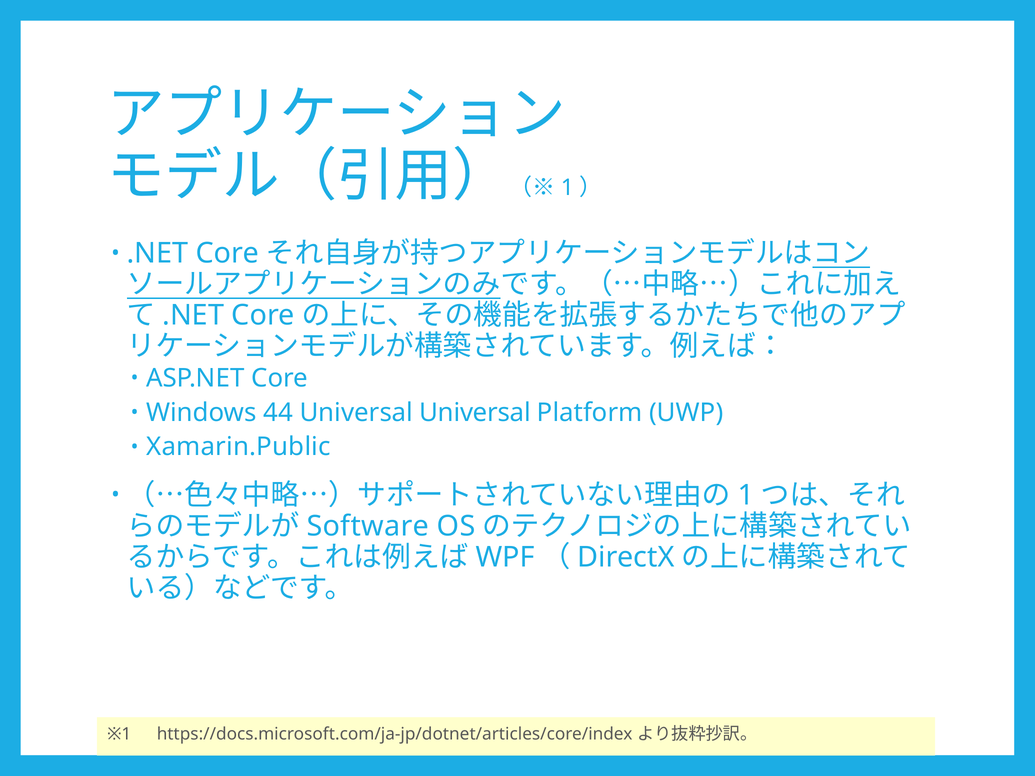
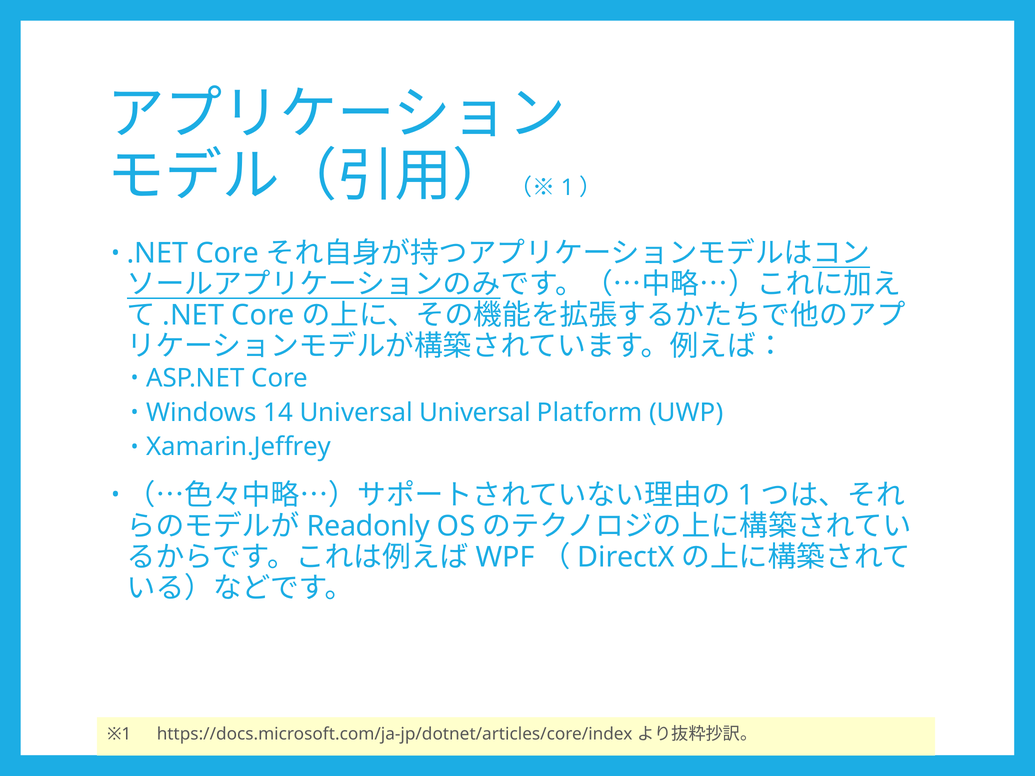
44: 44 -> 14
Xamarin.Public: Xamarin.Public -> Xamarin.Jeffrey
Software: Software -> Readonly
